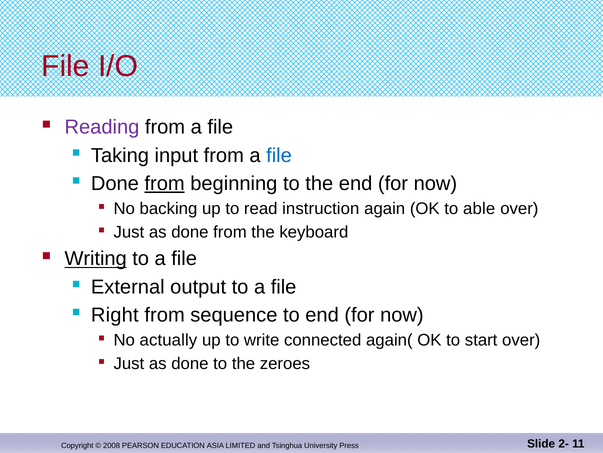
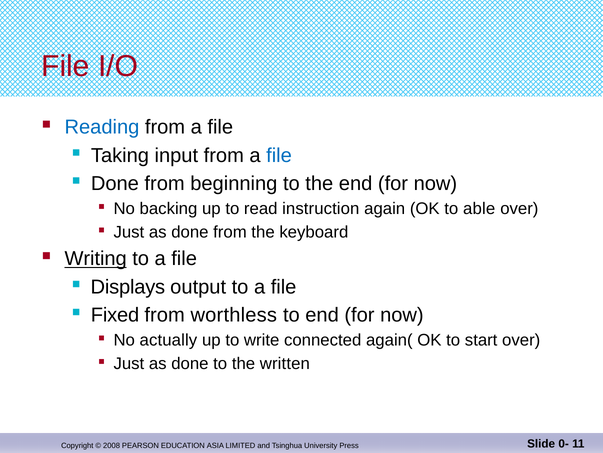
Reading colour: purple -> blue
from at (165, 183) underline: present -> none
External: External -> Displays
Right: Right -> Fixed
sequence: sequence -> worthless
zeroes: zeroes -> written
2-: 2- -> 0-
